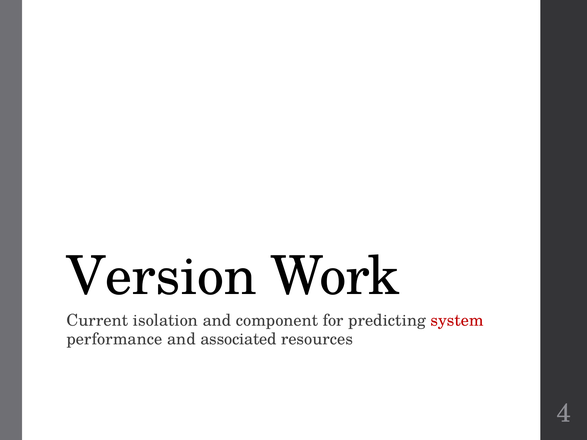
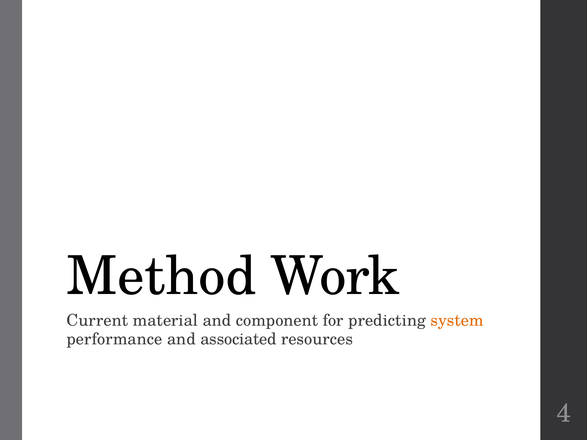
Version: Version -> Method
isolation: isolation -> material
system colour: red -> orange
